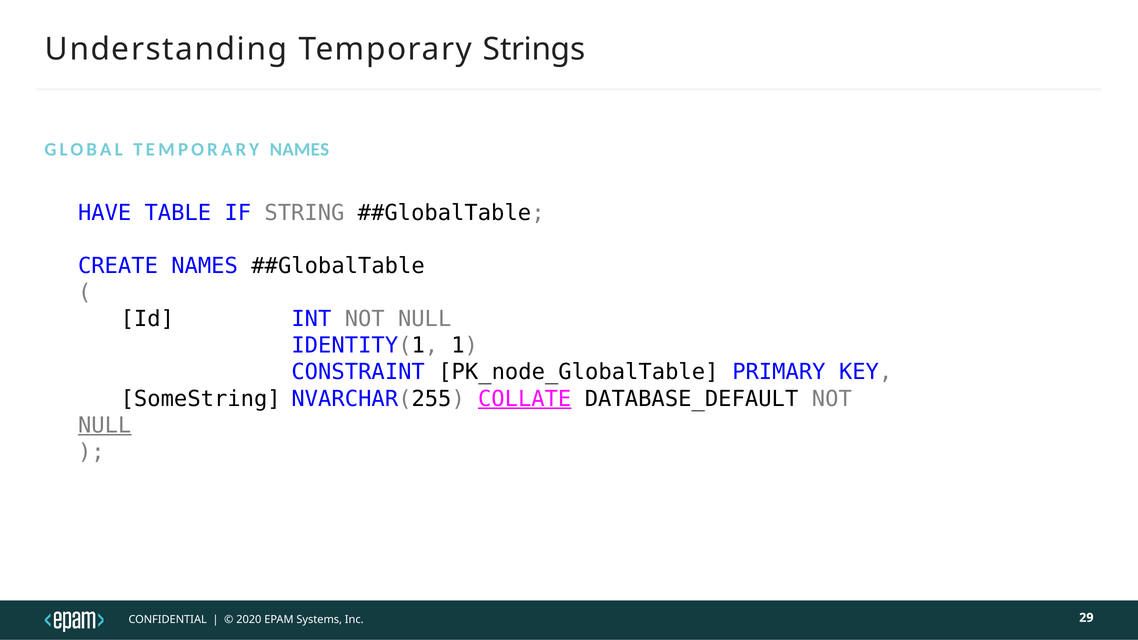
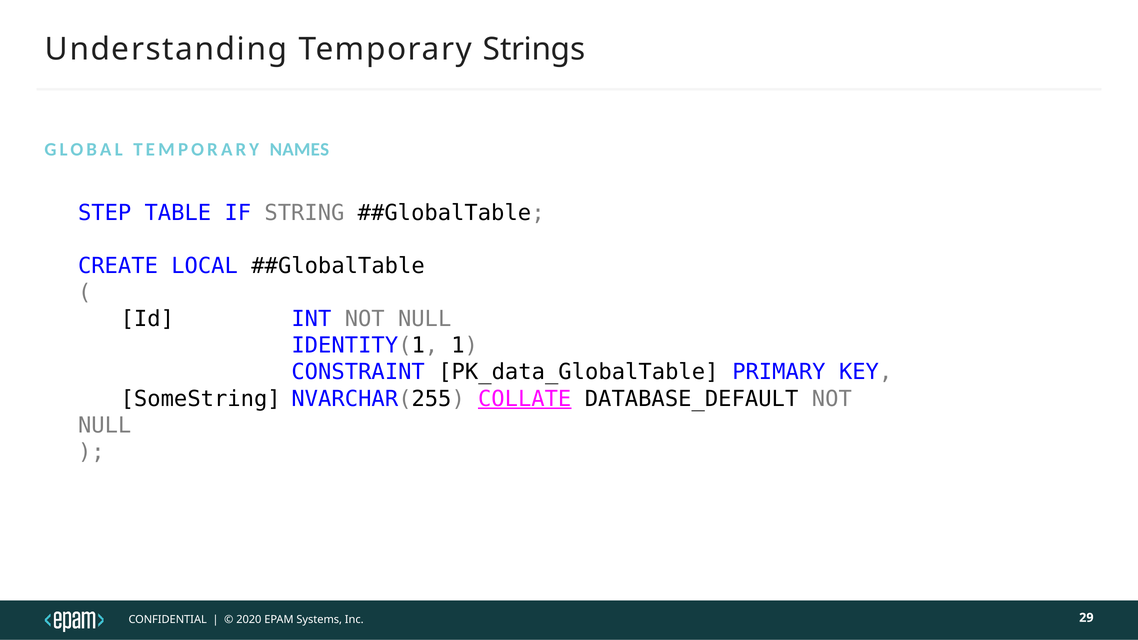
HAVE: HAVE -> STEP
CREATE NAMES: NAMES -> LOCAL
PK_node_GlobalTable: PK_node_GlobalTable -> PK_data_GlobalTable
NULL at (105, 425) underline: present -> none
